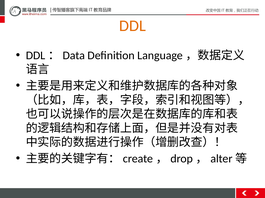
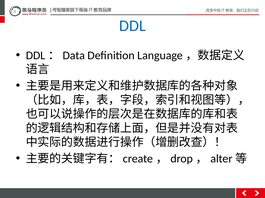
DDL colour: orange -> blue
